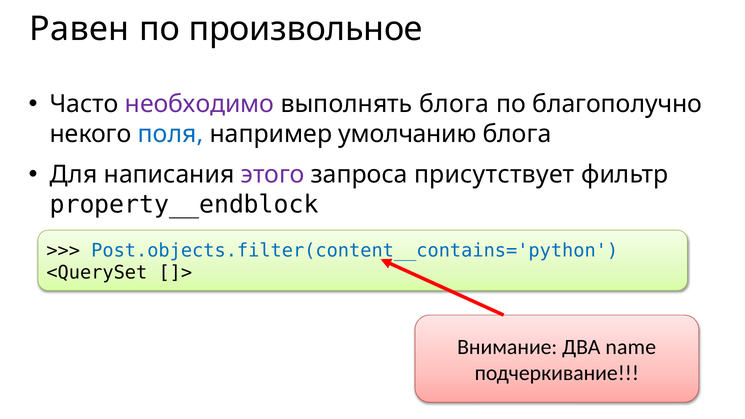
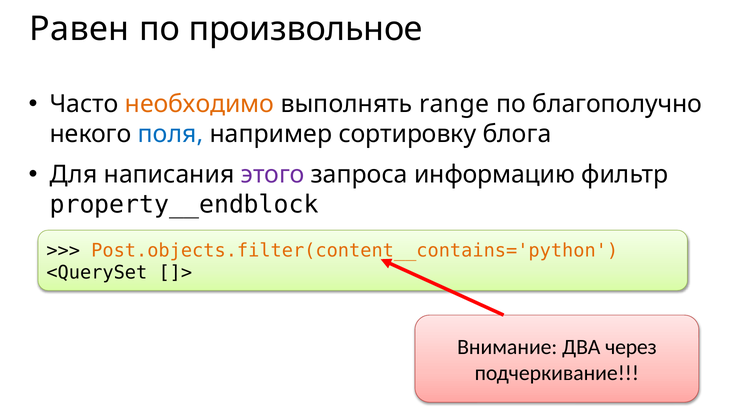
необходимо colour: purple -> orange
выполнять блога: блога -> range
умолчанию: умолчанию -> сортировку
присутствует: присутствует -> информацию
Post.objects.filter(content__contains='python colour: blue -> orange
name: name -> через
